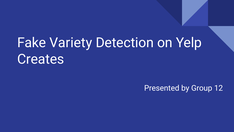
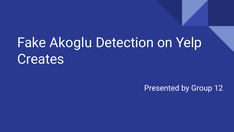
Variety: Variety -> Akoglu
